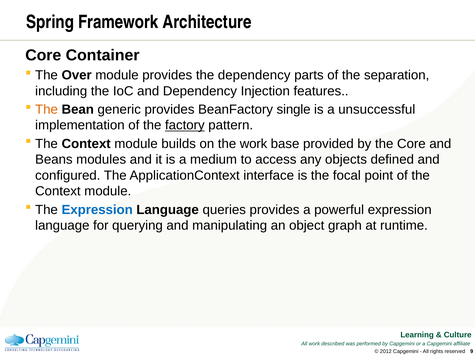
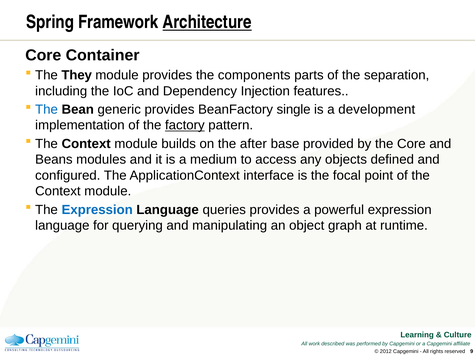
Architecture underline: none -> present
Over: Over -> They
the dependency: dependency -> components
The at (47, 110) colour: orange -> blue
unsuccessful: unsuccessful -> development
the work: work -> after
